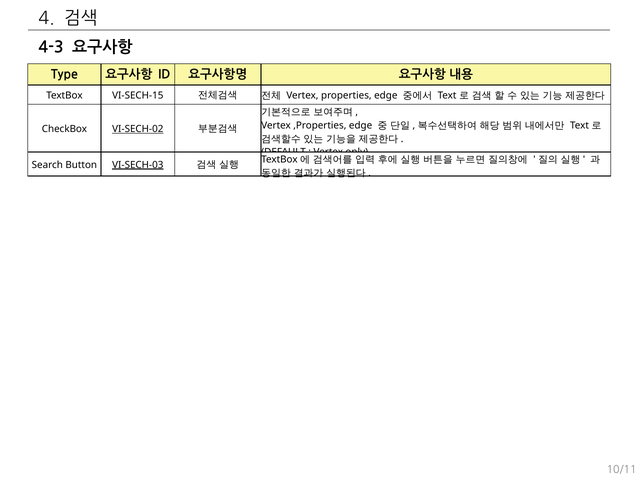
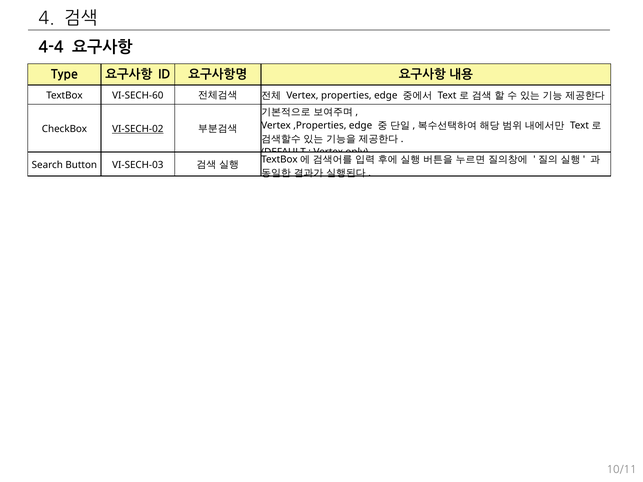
4-3: 4-3 -> 4-4
VI-SECH-15: VI-SECH-15 -> VI-SECH-60
VI-SECH-03 underline: present -> none
